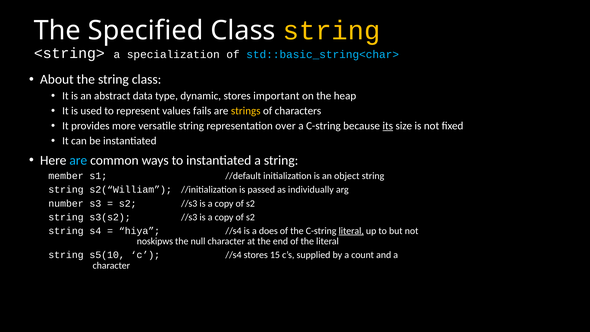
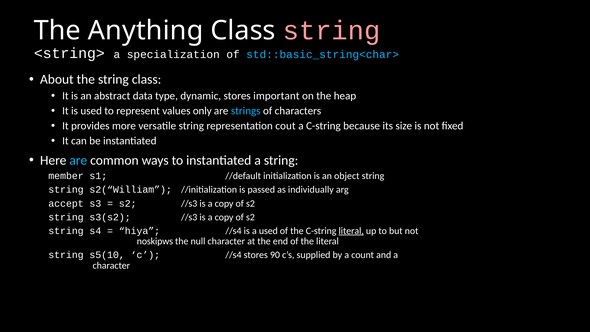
Specified: Specified -> Anything
string at (332, 31) colour: yellow -> pink
fails: fails -> only
strings colour: yellow -> light blue
over: over -> cout
its underline: present -> none
number: number -> accept
a does: does -> used
15: 15 -> 90
